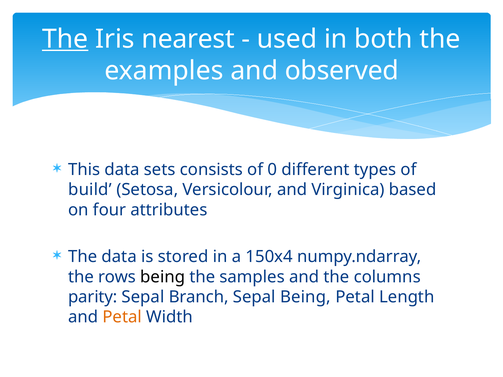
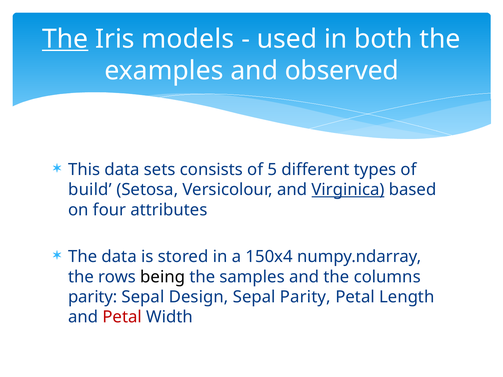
nearest: nearest -> models
0: 0 -> 5
Virginica underline: none -> present
Branch: Branch -> Design
Sepal Being: Being -> Parity
Petal at (122, 317) colour: orange -> red
